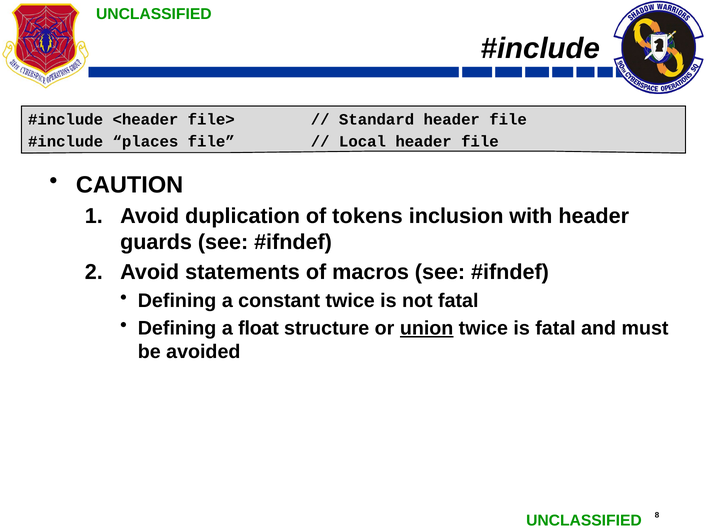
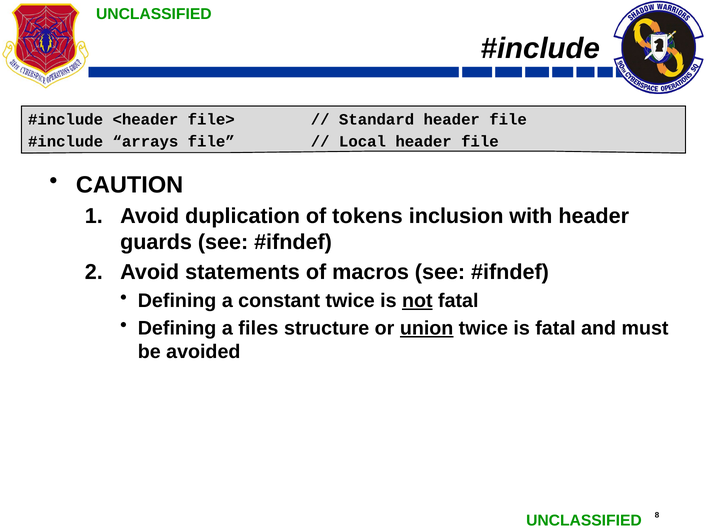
places: places -> arrays
not underline: none -> present
float: float -> files
